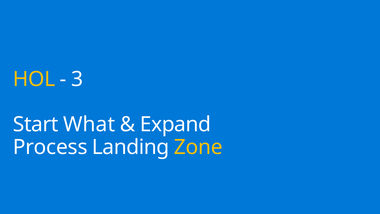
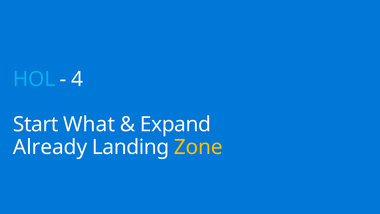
HOL colour: yellow -> light blue
3: 3 -> 4
Process: Process -> Already
